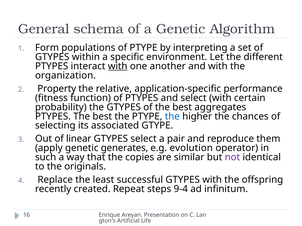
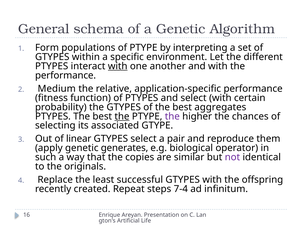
organization at (65, 76): organization -> performance
Property: Property -> Medium
the at (122, 117) underline: none -> present
the at (172, 117) colour: blue -> purple
evolution: evolution -> biological
9-4: 9-4 -> 7-4
